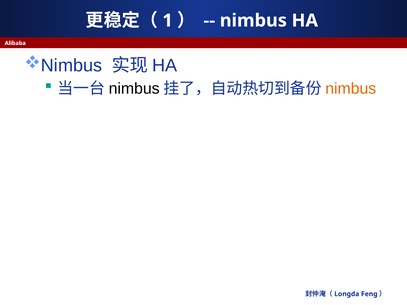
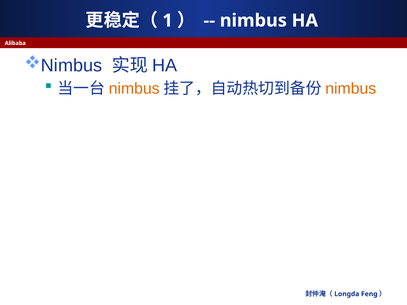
nimbus at (134, 89) colour: black -> orange
